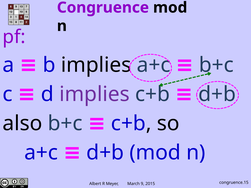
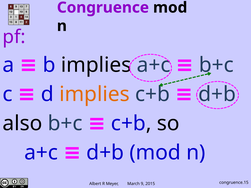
implies at (94, 94) colour: purple -> orange
